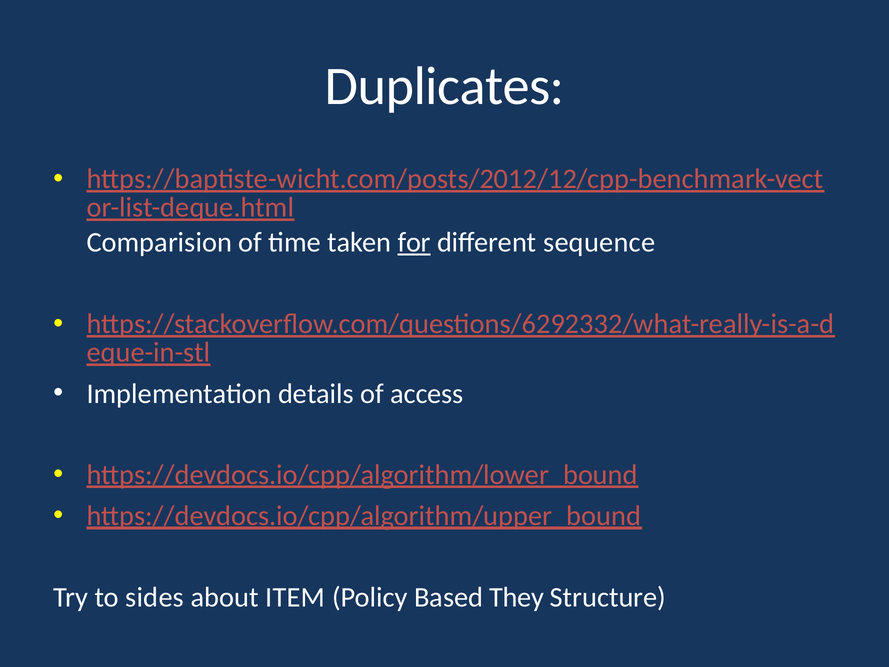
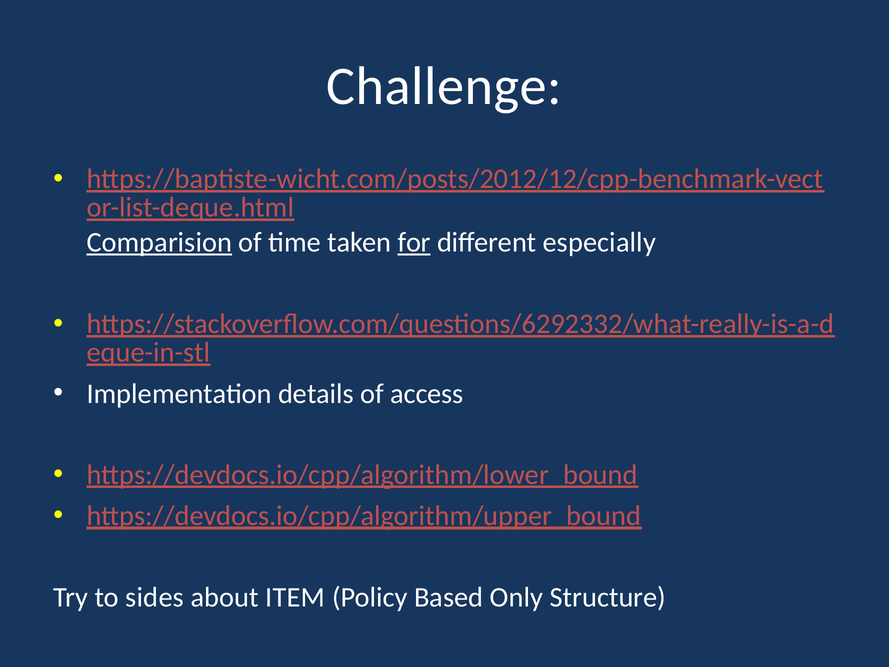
Duplicates: Duplicates -> Challenge
Comparision underline: none -> present
sequence: sequence -> especially
They: They -> Only
